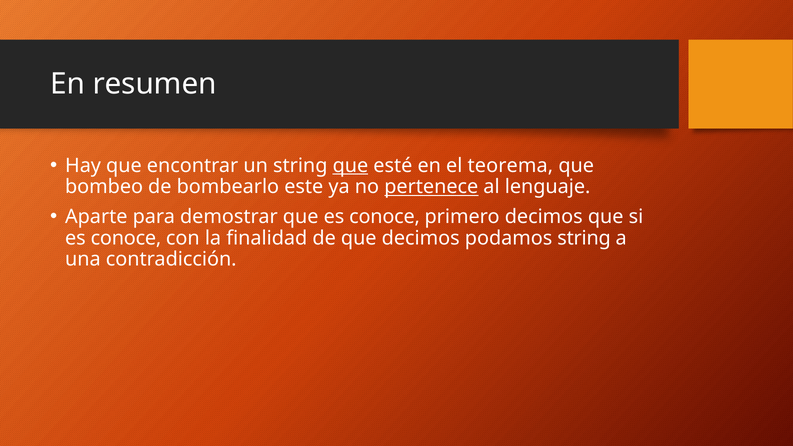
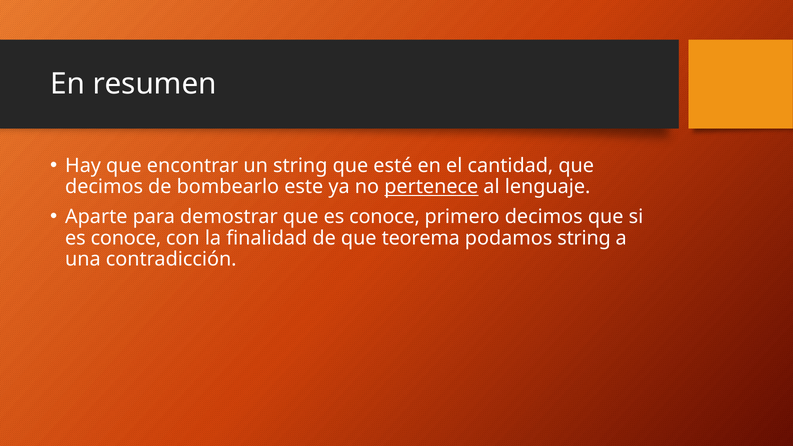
que at (350, 166) underline: present -> none
teorema: teorema -> cantidad
bombeo at (104, 187): bombeo -> decimos
que decimos: decimos -> teorema
